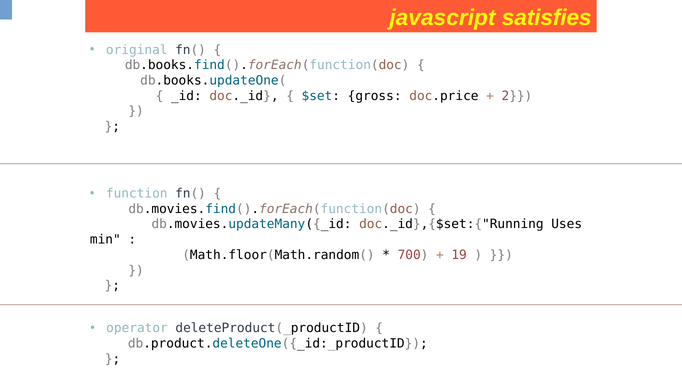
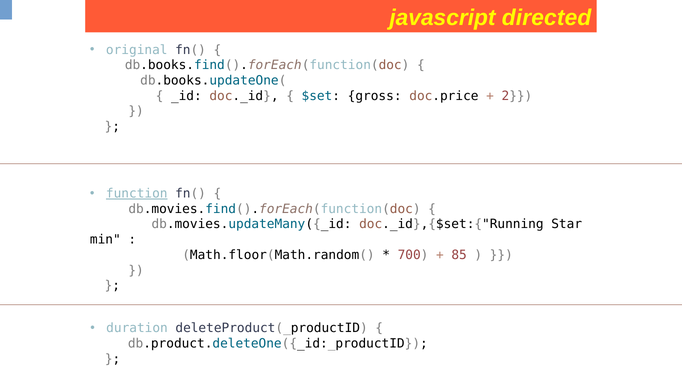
satisfies: satisfies -> directed
function underline: none -> present
Uses: Uses -> Star
19: 19 -> 85
operator: operator -> duration
